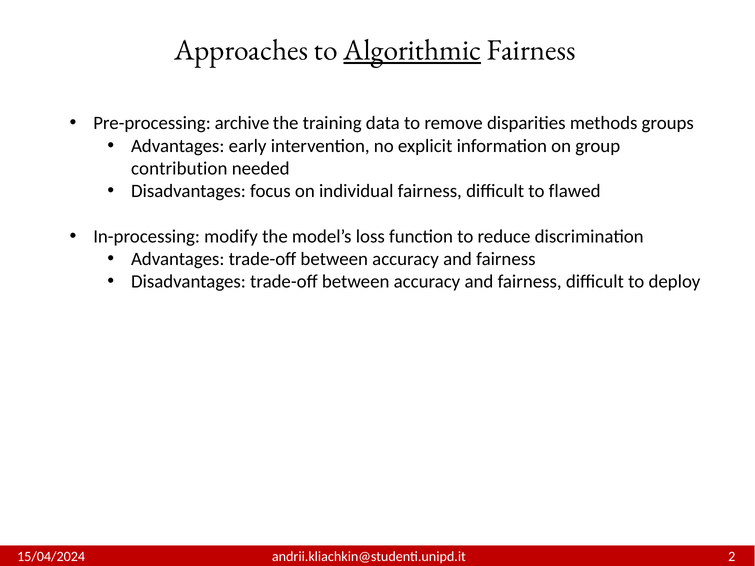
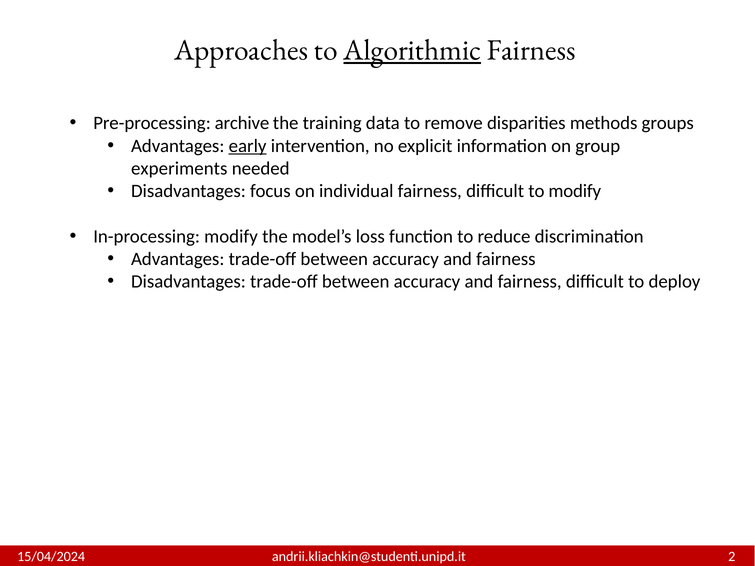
early underline: none -> present
contribution: contribution -> experiments
to flawed: flawed -> modify
